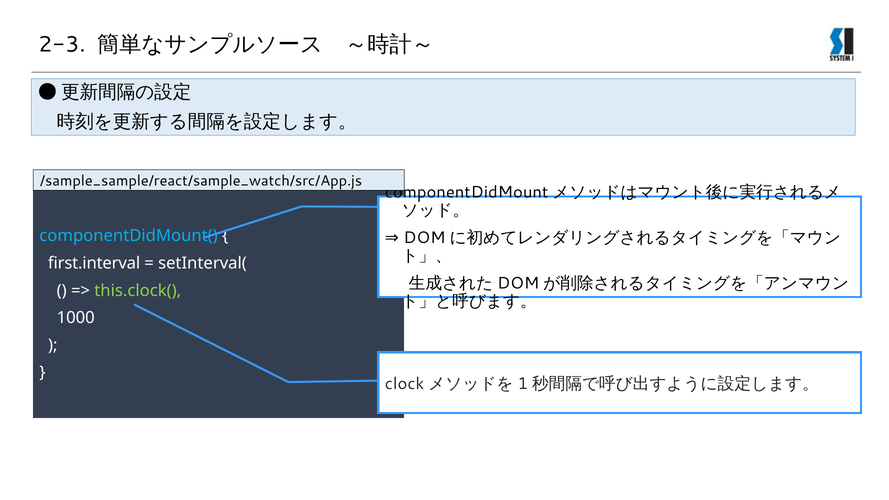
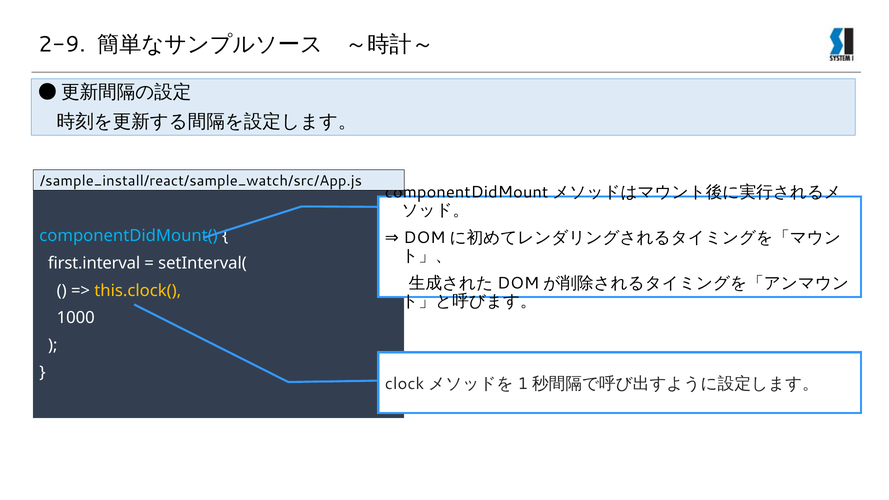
2-3: 2-3 -> 2-9
/sample_sample/react/sample_watch/src/App.js: /sample_sample/react/sample_watch/src/App.js -> /sample_install/react/sample_watch/src/App.js
this.clock( colour: light green -> yellow
